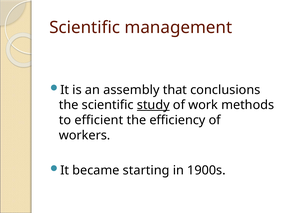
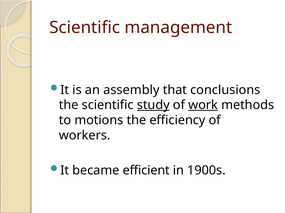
work underline: none -> present
efficient: efficient -> motions
starting: starting -> efficient
